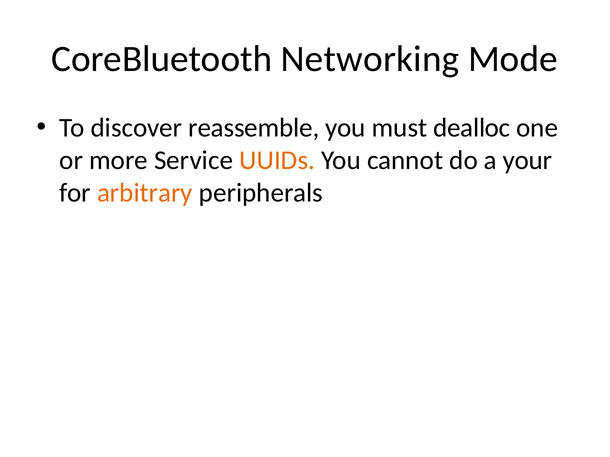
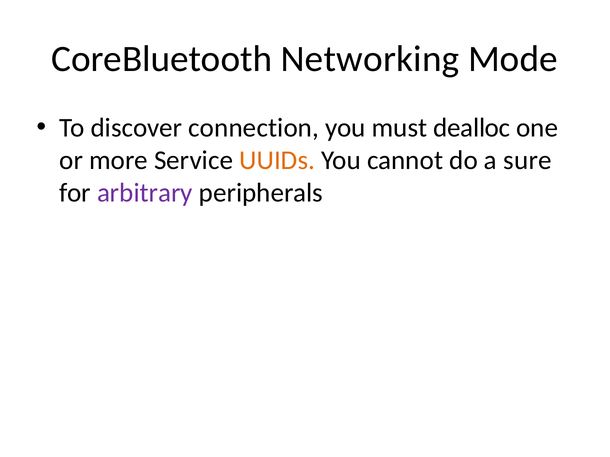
reassemble: reassemble -> connection
your: your -> sure
arbitrary colour: orange -> purple
